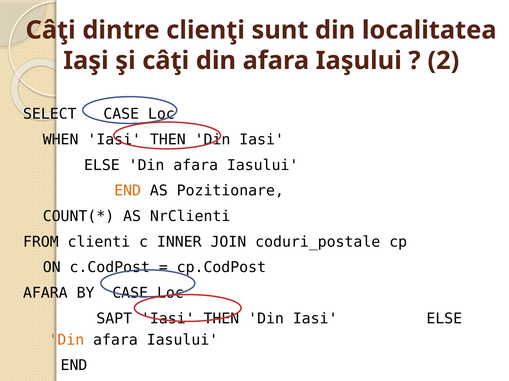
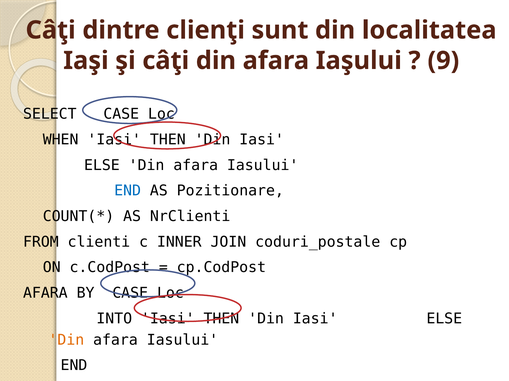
2: 2 -> 9
END at (128, 191) colour: orange -> blue
SAPT: SAPT -> INTO
